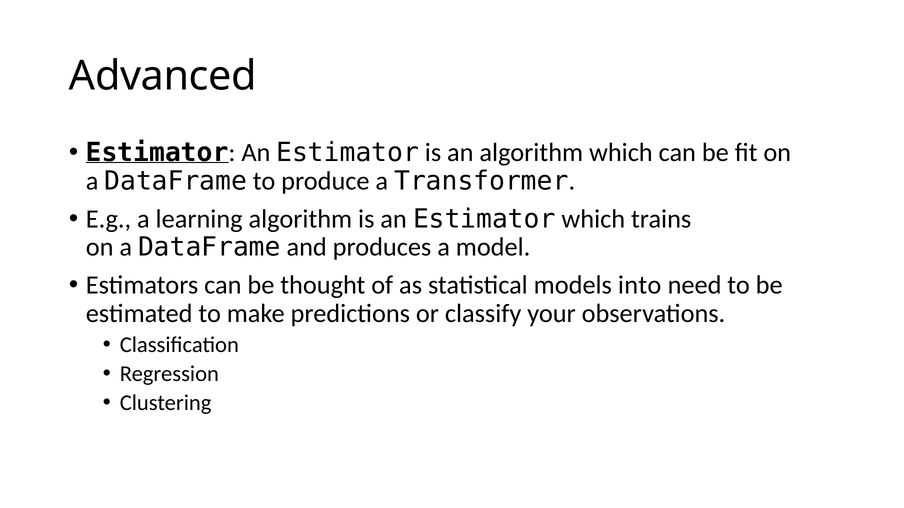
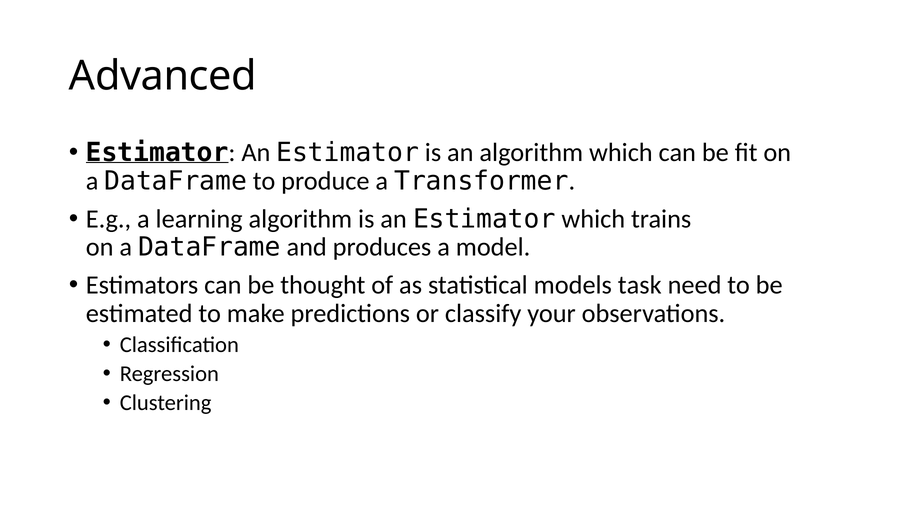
into: into -> task
